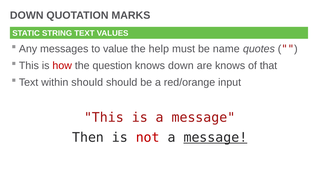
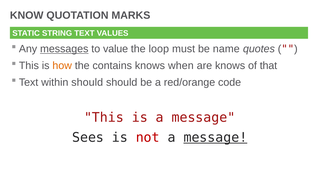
DOWN at (27, 15): DOWN -> KNOW
messages underline: none -> present
help: help -> loop
how colour: red -> orange
question: question -> contains
knows down: down -> when
input: input -> code
Then: Then -> Sees
